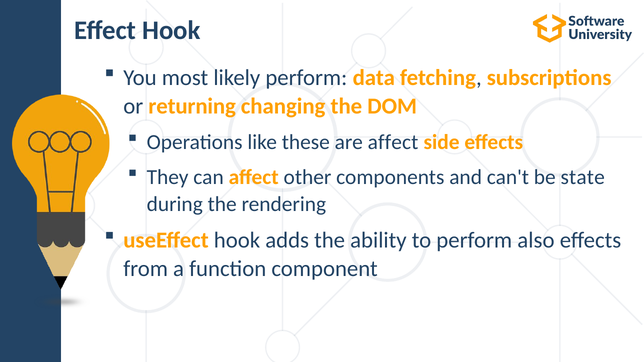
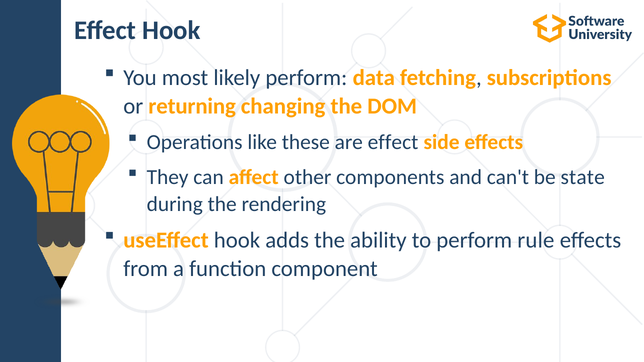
are affect: affect -> effect
also: also -> rule
